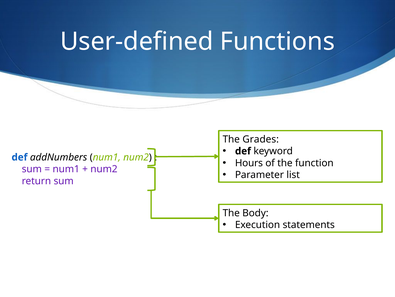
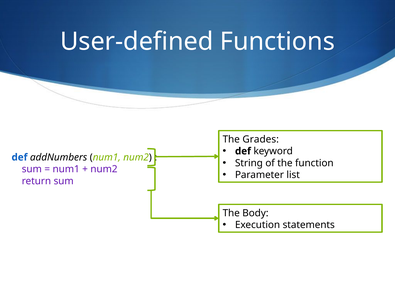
Hours: Hours -> String
